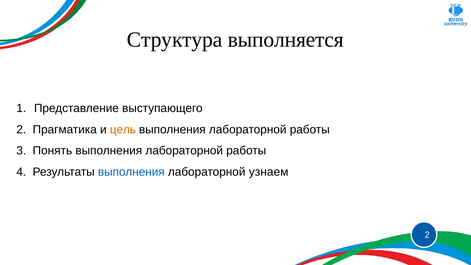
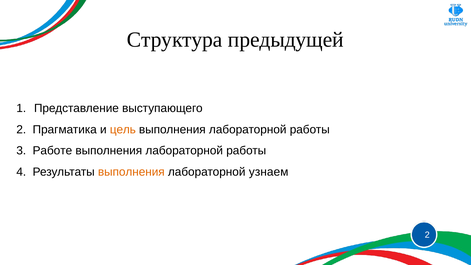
выполняется: выполняется -> предыдущей
Понять: Понять -> Работе
выполнения at (131, 172) colour: blue -> orange
